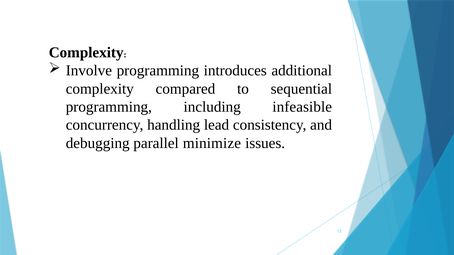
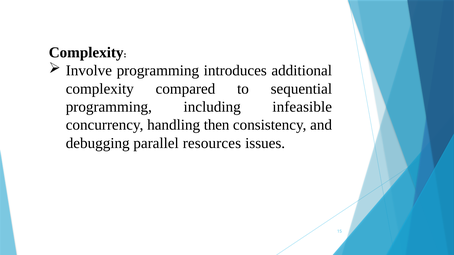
lead: lead -> then
minimize: minimize -> resources
